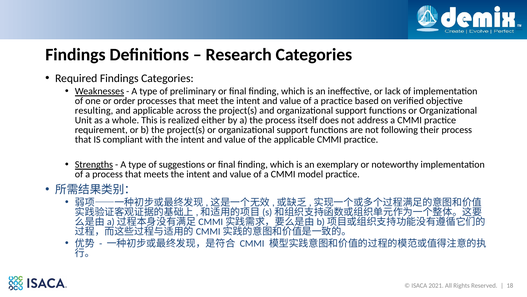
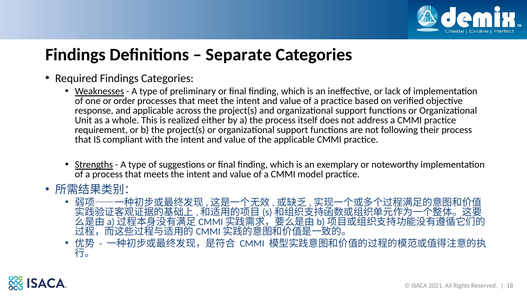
Research: Research -> Separate
resulting: resulting -> response
